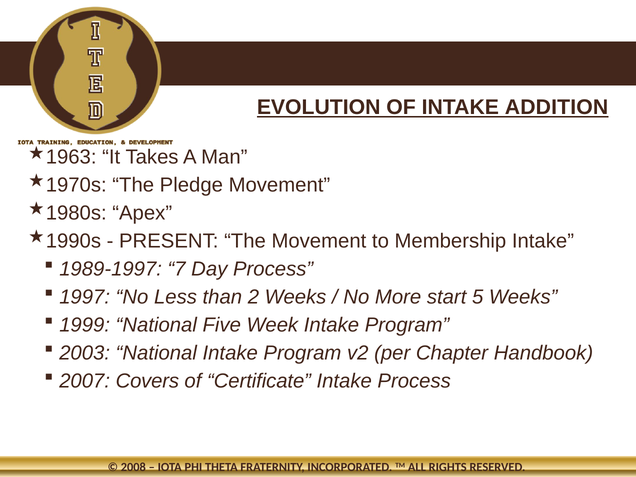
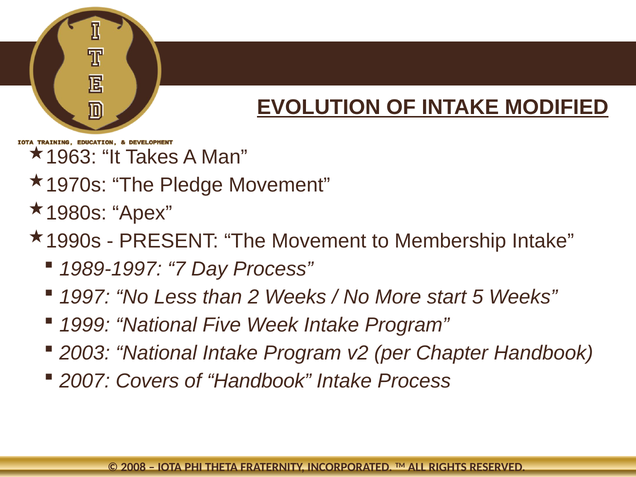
ADDITION: ADDITION -> MODIFIED
of Certificate: Certificate -> Handbook
